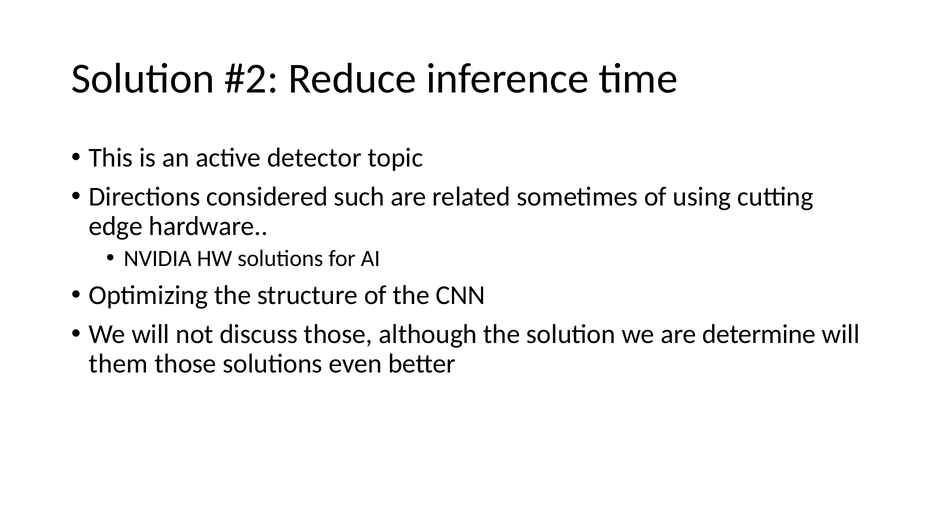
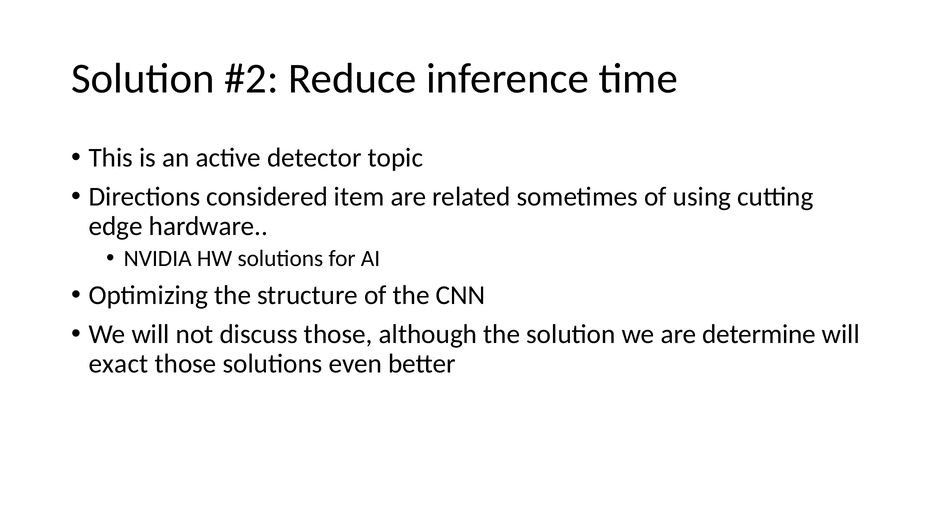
such: such -> item
them: them -> exact
